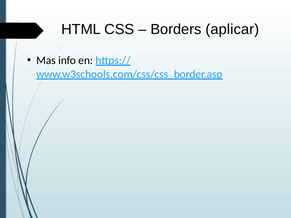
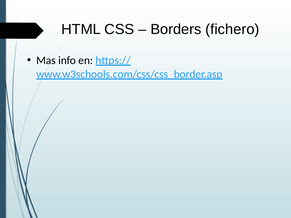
aplicar: aplicar -> fichero
